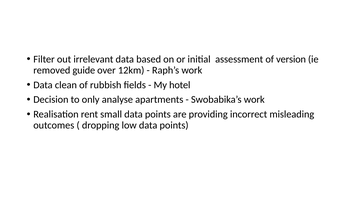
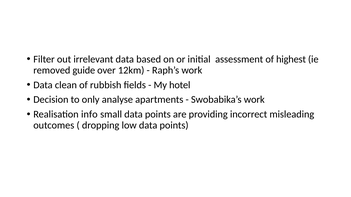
version: version -> highest
rent: rent -> info
